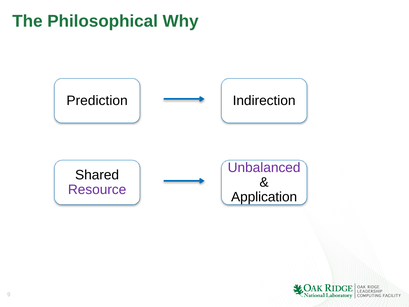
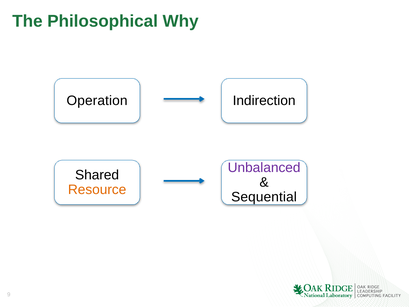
Prediction: Prediction -> Operation
Resource colour: purple -> orange
Application: Application -> Sequential
